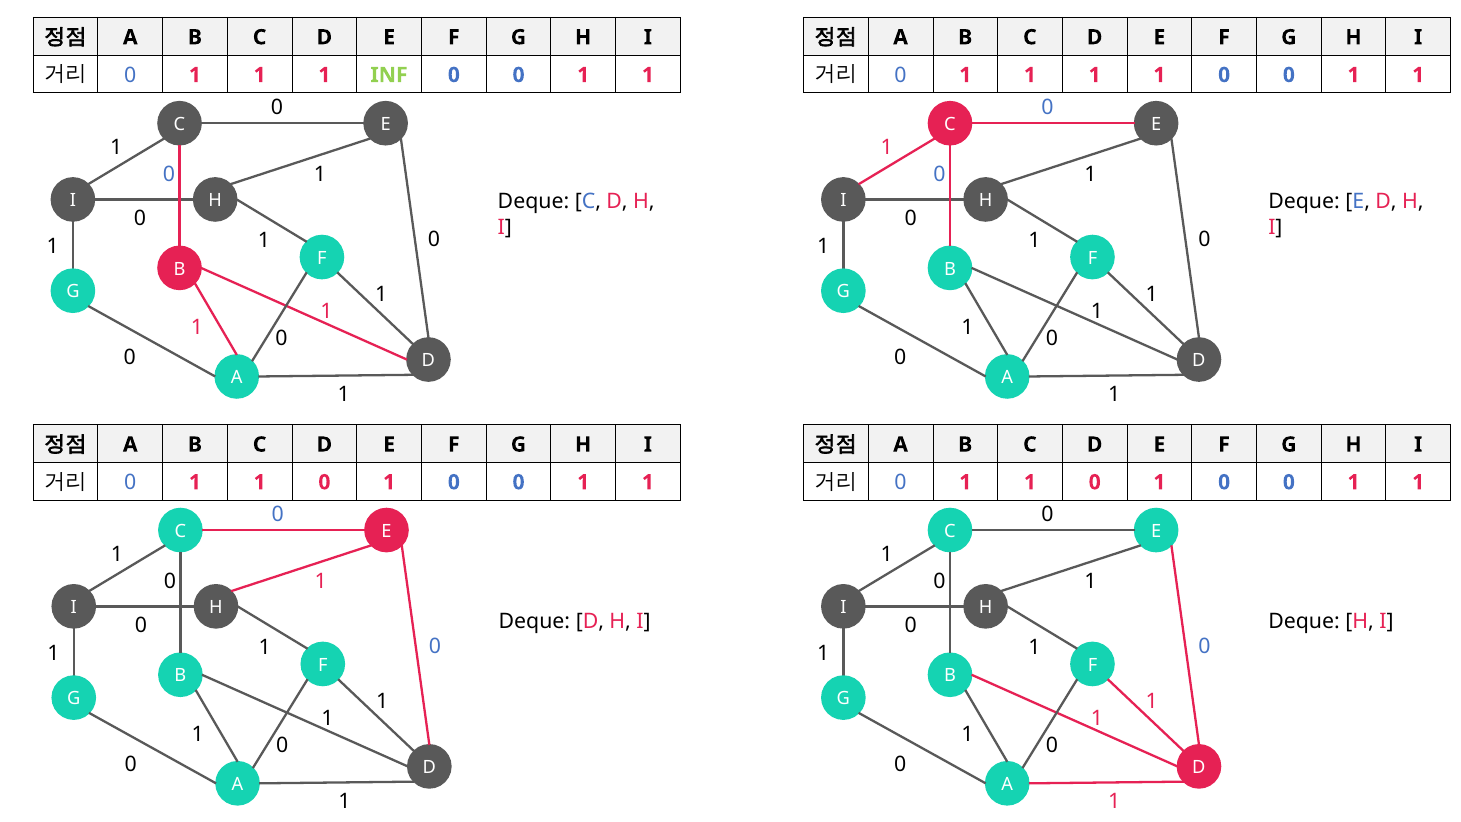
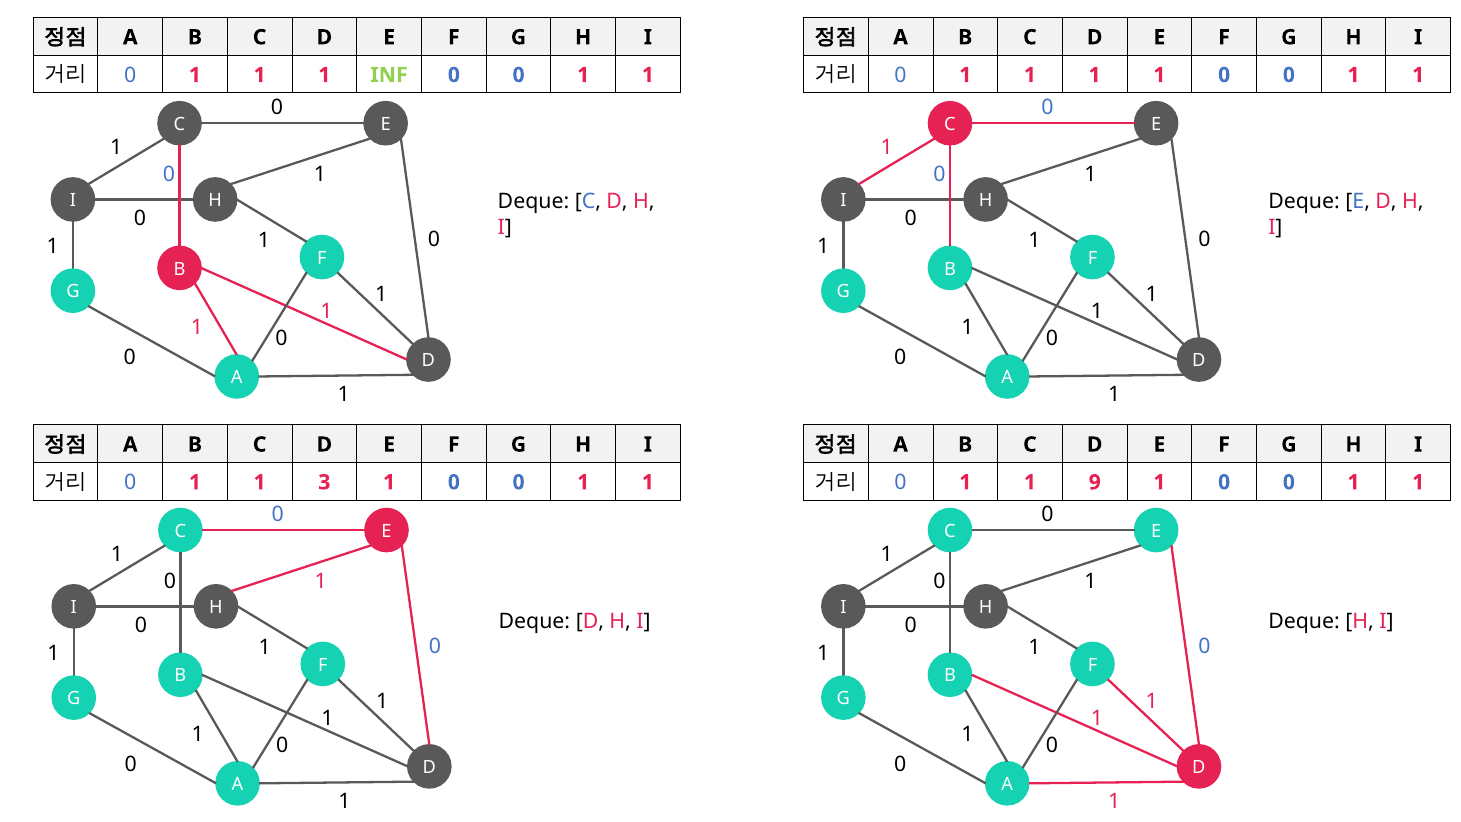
0 at (324, 482): 0 -> 3
0 at (1095, 482): 0 -> 9
